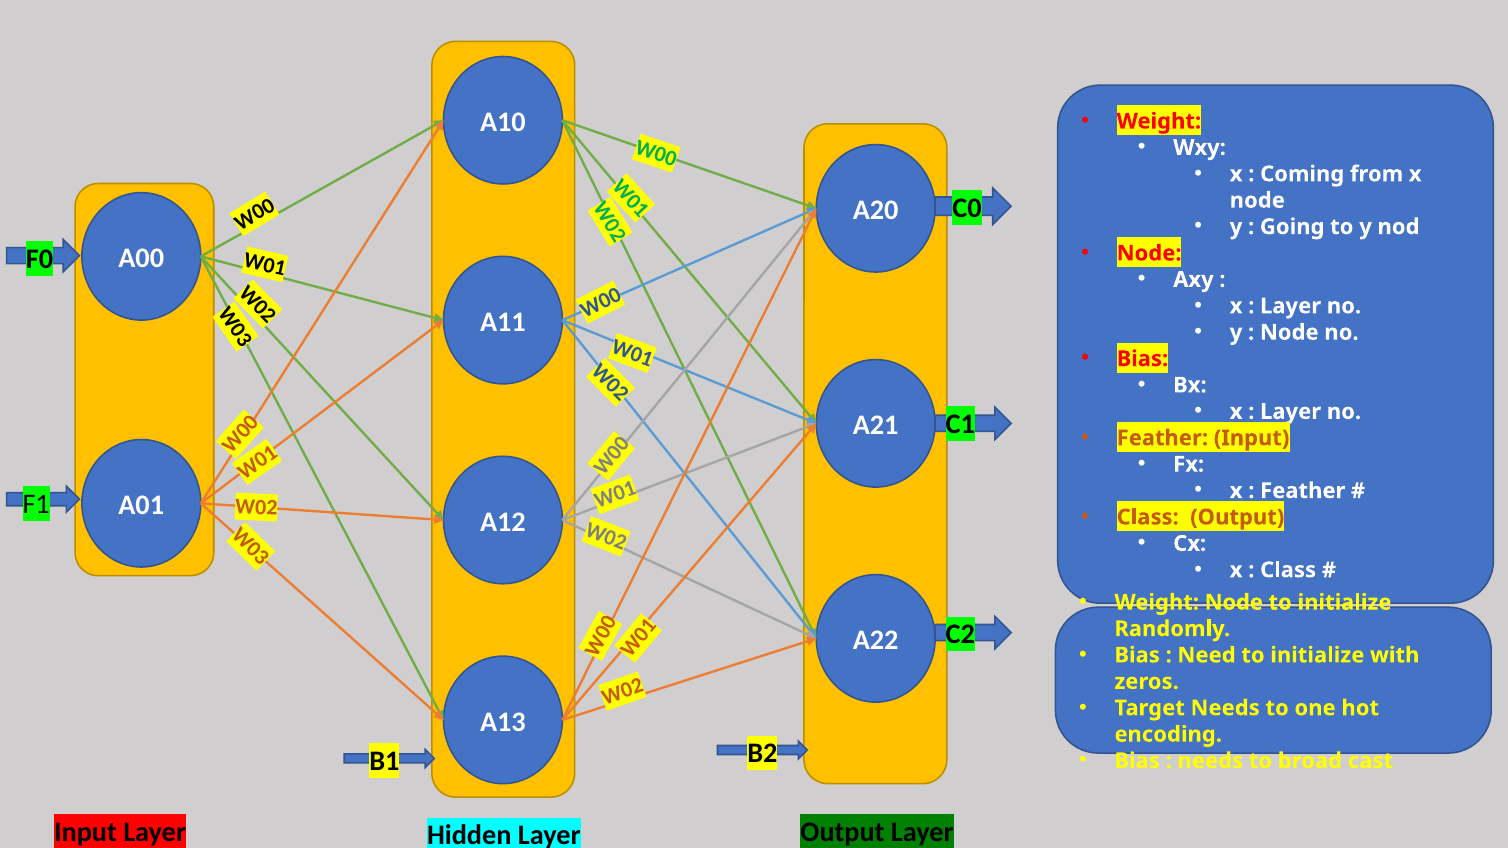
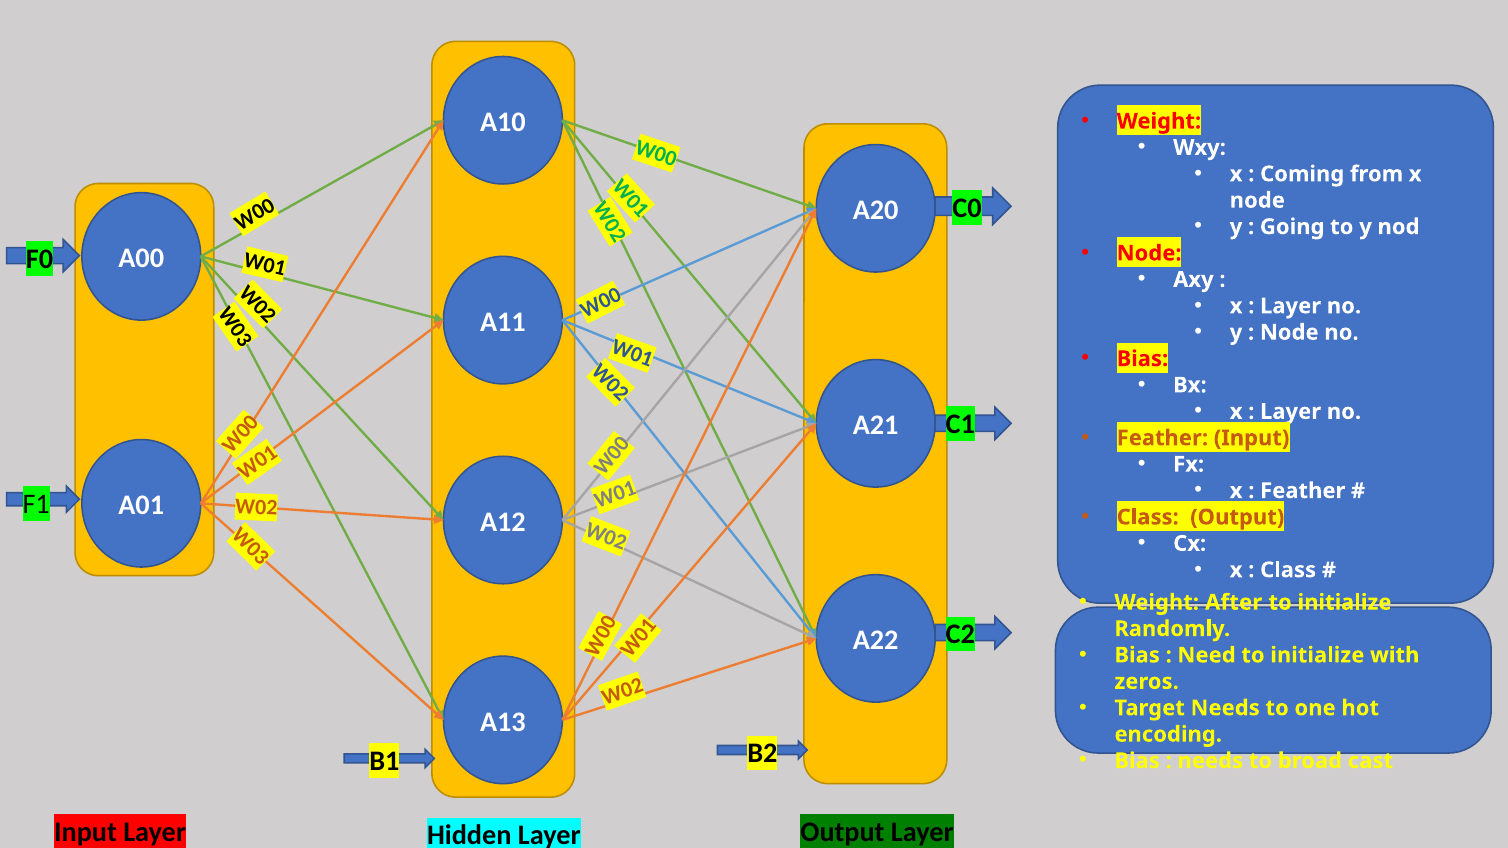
Weight Node: Node -> After
